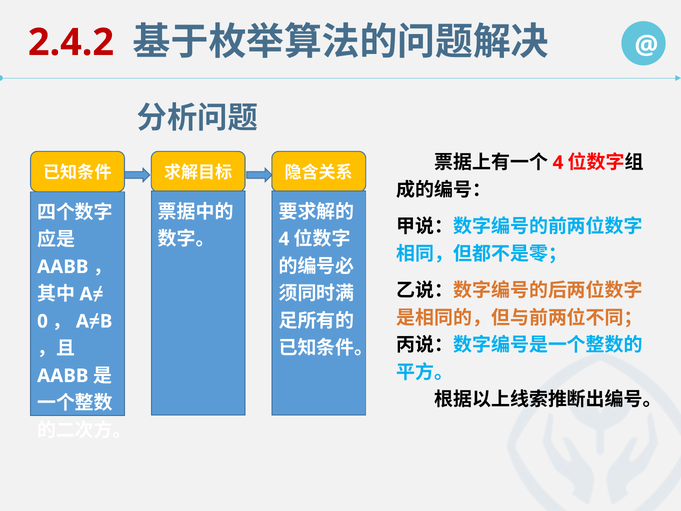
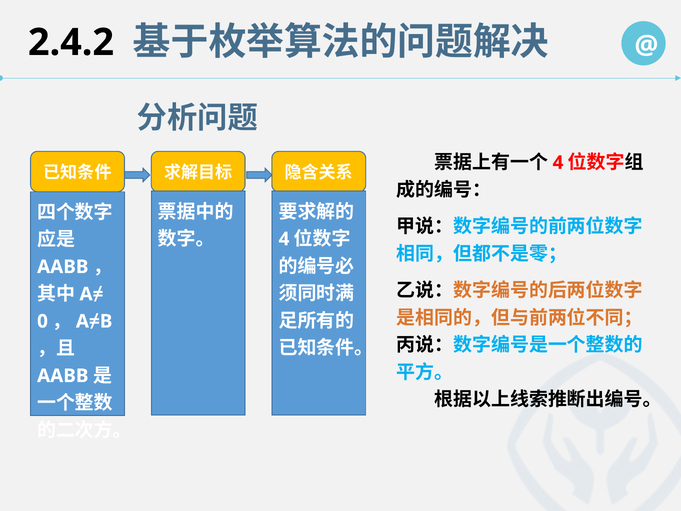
2.4.2 colour: red -> black
